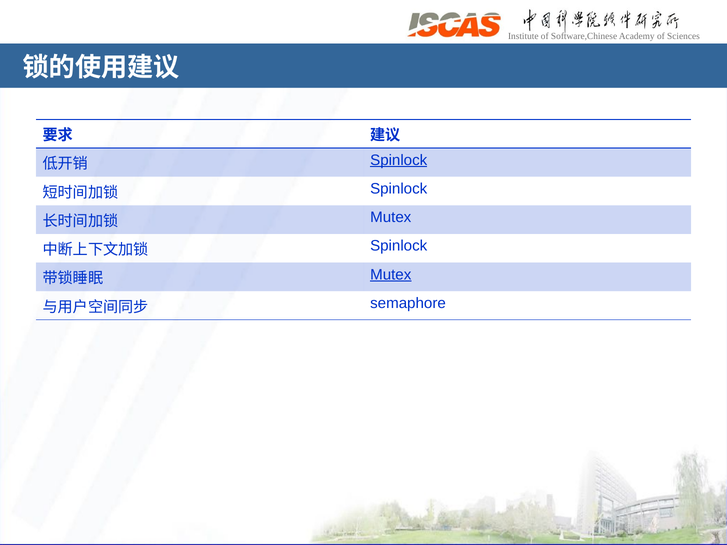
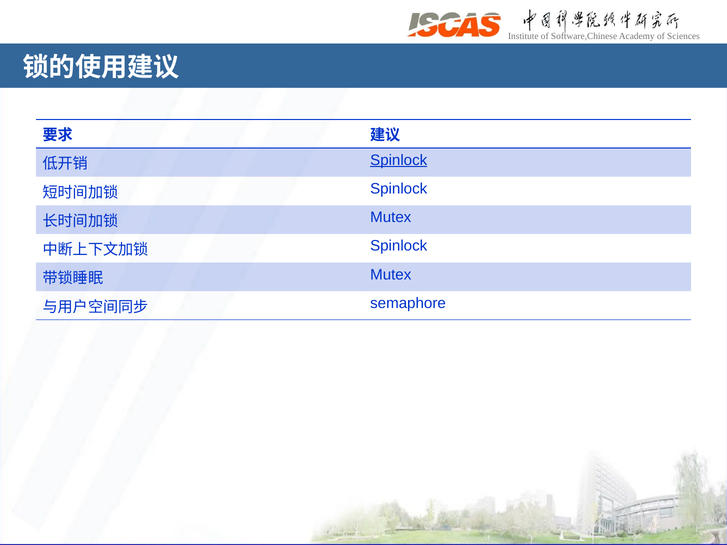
Mutex at (391, 275) underline: present -> none
